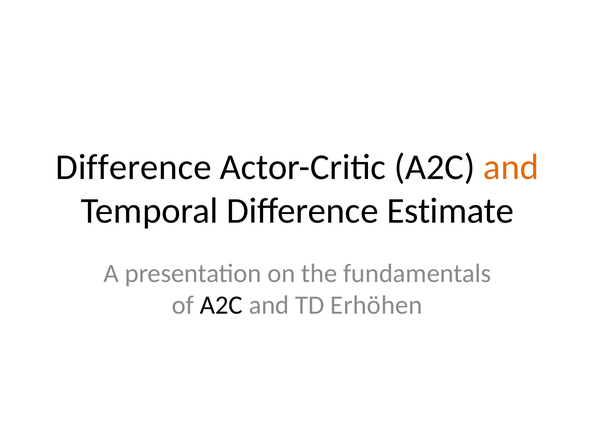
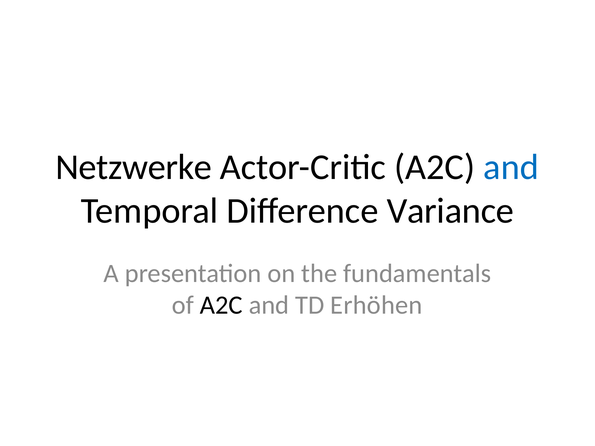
Difference at (133, 167): Difference -> Netzwerke
and at (511, 167) colour: orange -> blue
Estimate: Estimate -> Variance
